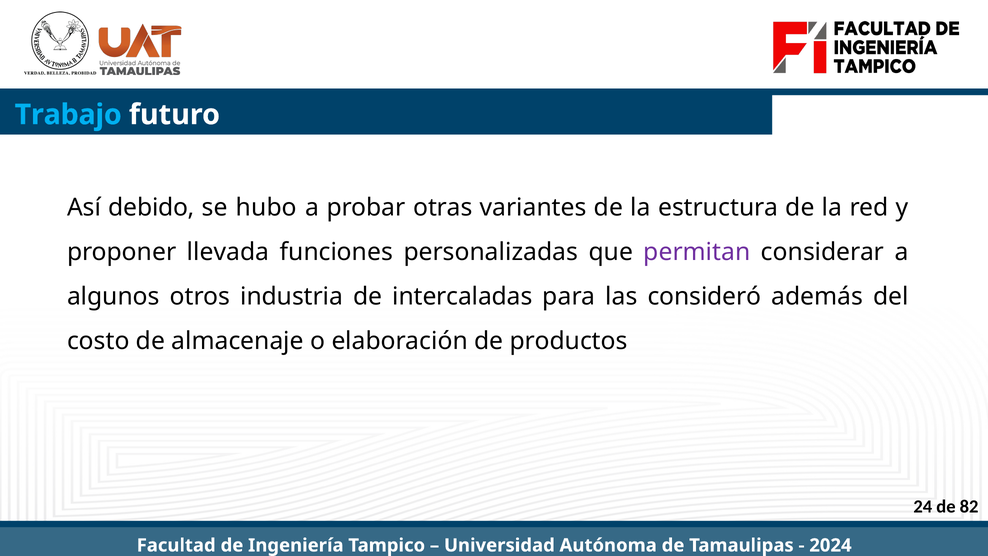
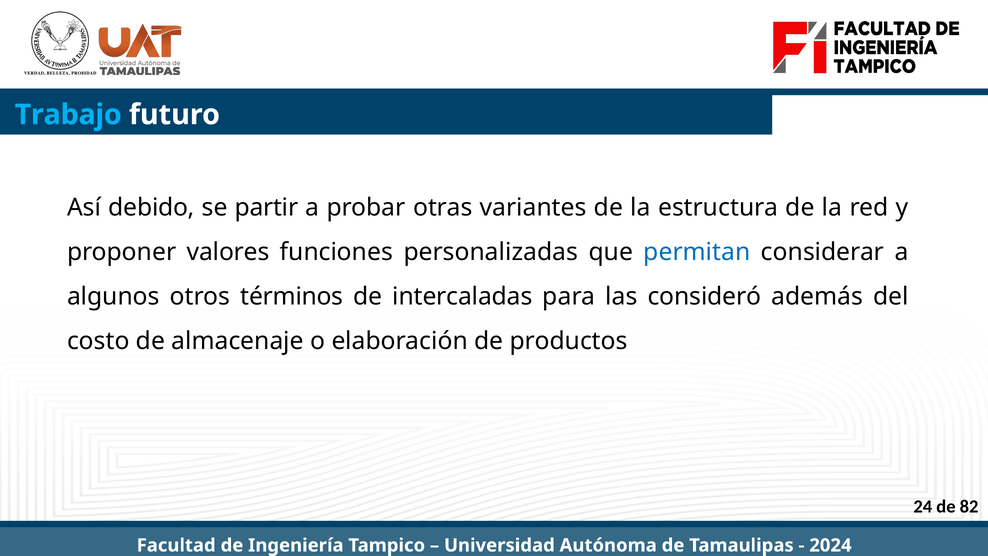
hubo: hubo -> partir
llevada: llevada -> valores
permitan colour: purple -> blue
industria: industria -> términos
